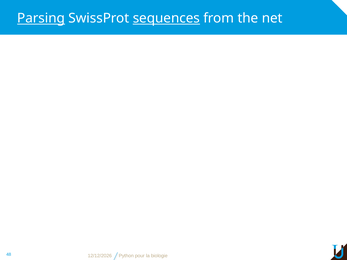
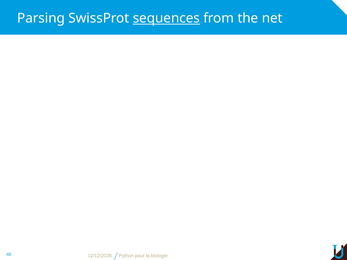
Parsing underline: present -> none
